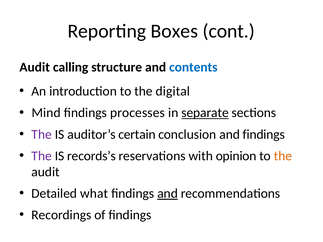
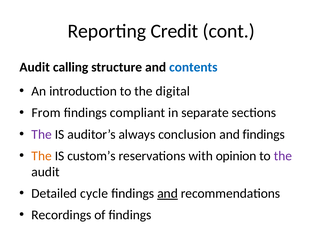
Boxes: Boxes -> Credit
Mind: Mind -> From
processes: processes -> compliant
separate underline: present -> none
certain: certain -> always
The at (42, 156) colour: purple -> orange
records’s: records’s -> custom’s
the at (283, 156) colour: orange -> purple
what: what -> cycle
